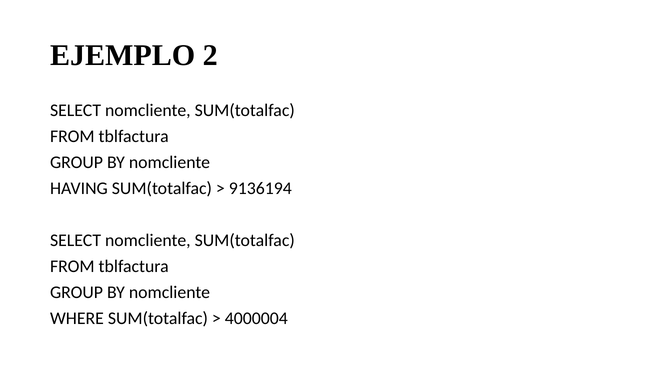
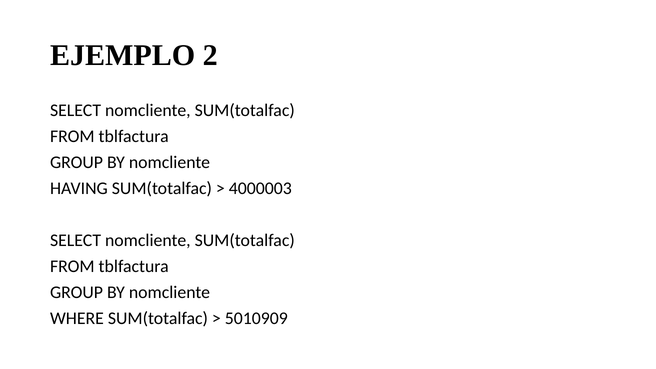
9136194: 9136194 -> 4000003
4000004: 4000004 -> 5010909
